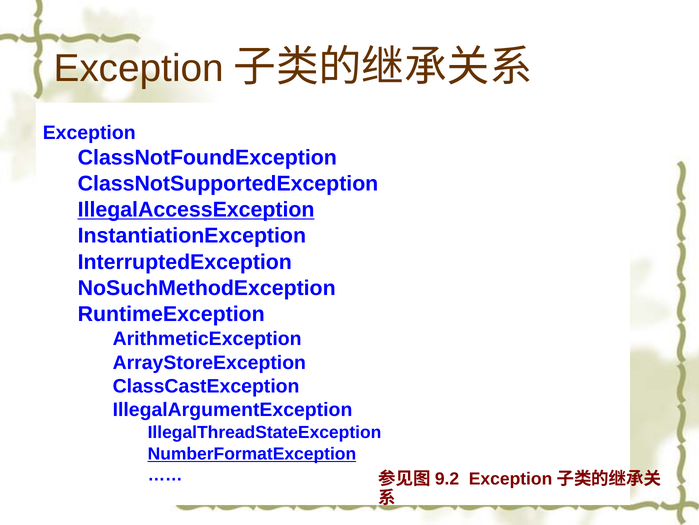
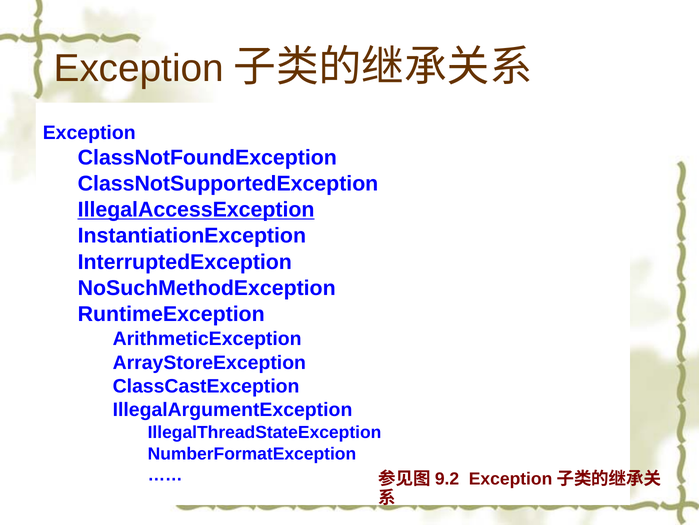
NumberFormatException underline: present -> none
